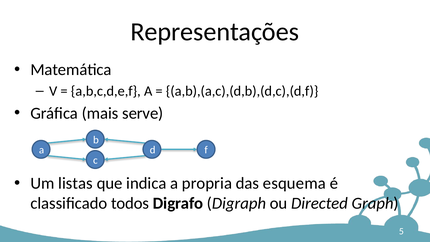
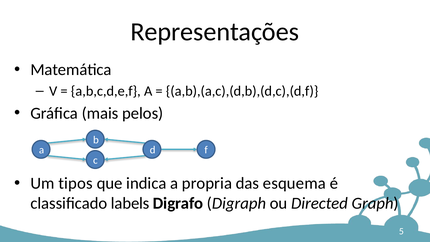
serve: serve -> pelos
listas: listas -> tipos
todos: todos -> labels
